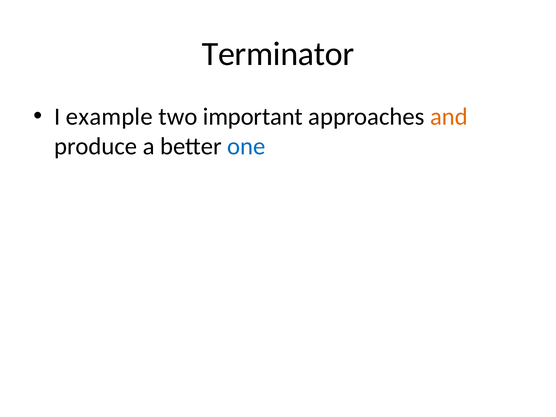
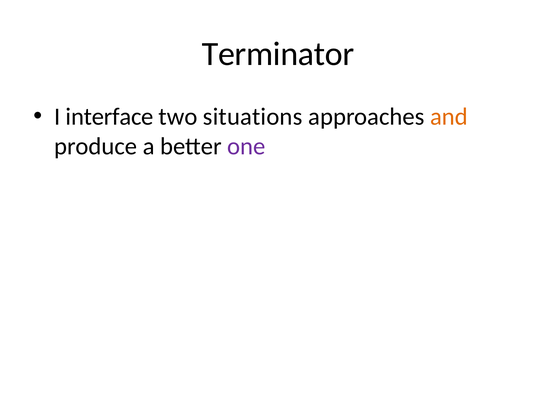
example: example -> interface
important: important -> situations
one colour: blue -> purple
